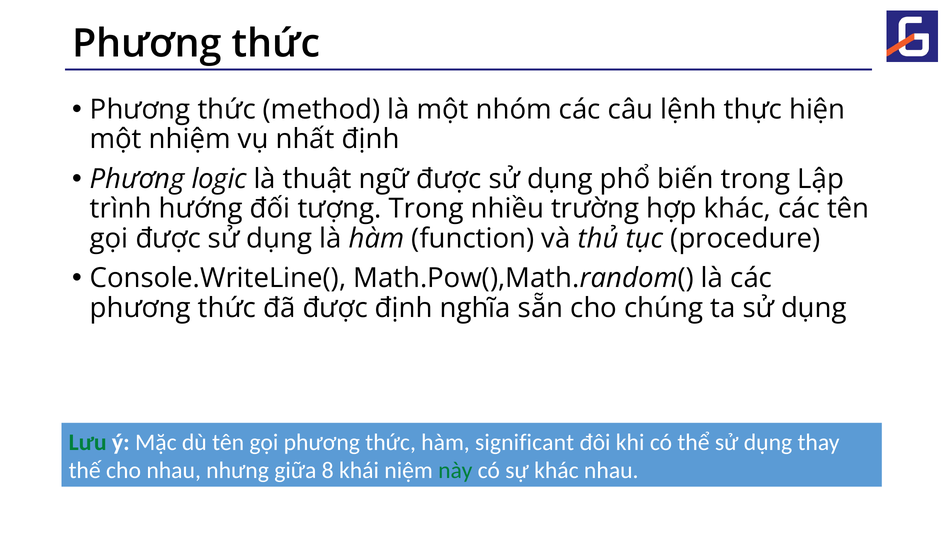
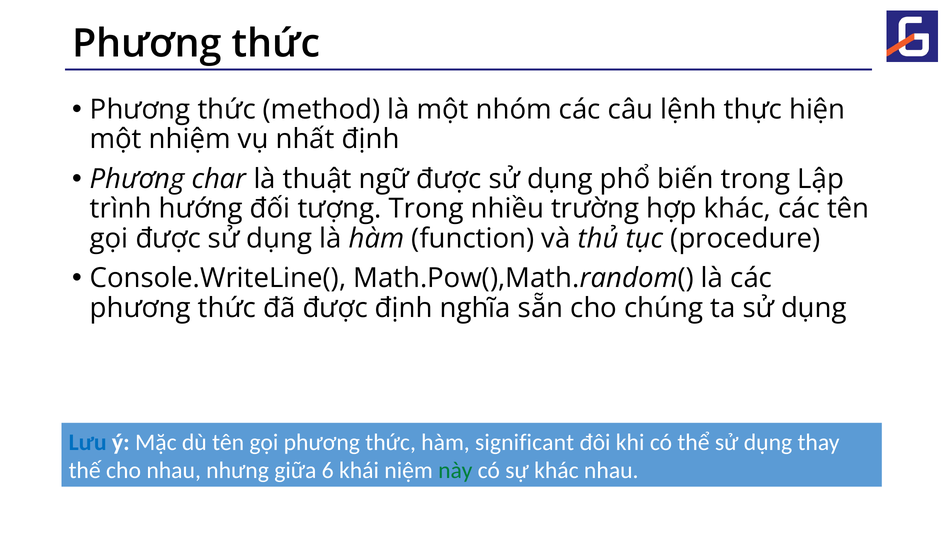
logic: logic -> char
Lưu colour: green -> blue
8: 8 -> 6
